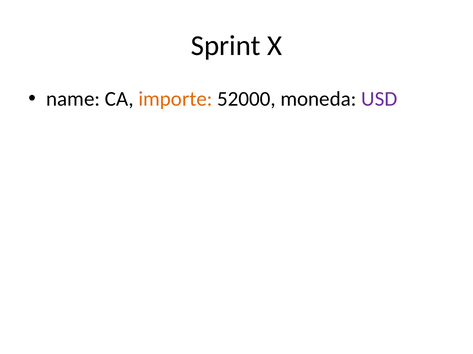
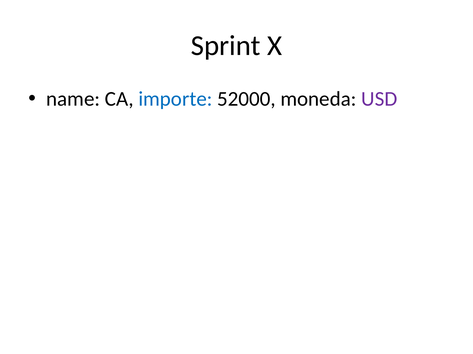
importe colour: orange -> blue
